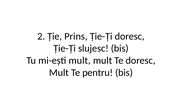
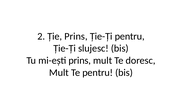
Ție-Ți doresc: doresc -> pentru
mi-ești mult: mult -> prins
